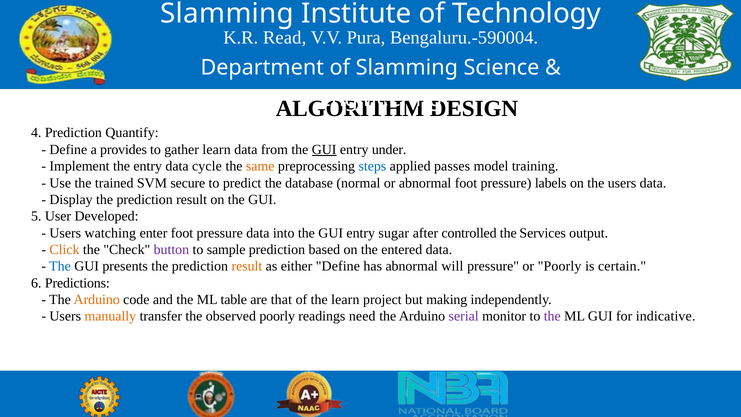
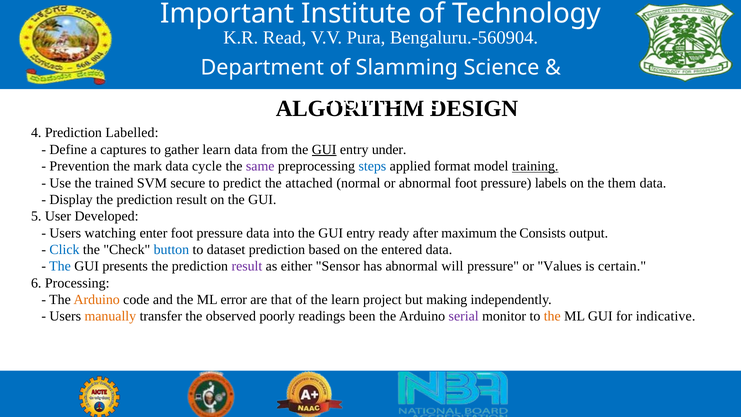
Slamming at (227, 14): Slamming -> Important
Bengaluru.-590004: Bengaluru.-590004 -> Bengaluru.-560904
Quantify: Quantify -> Labelled
provides: provides -> captures
Implement: Implement -> Prevention
the entry: entry -> mark
same colour: orange -> purple
passes: passes -> format
training underline: none -> present
database: database -> attached
the users: users -> them
sugar: sugar -> ready
controlled: controlled -> maximum
Services: Services -> Consists
Click colour: orange -> blue
button colour: purple -> blue
sample: sample -> dataset
result at (247, 266) colour: orange -> purple
either Define: Define -> Sensor
or Poorly: Poorly -> Values
Predictions: Predictions -> Processing
table: table -> error
need: need -> been
the at (552, 316) colour: purple -> orange
